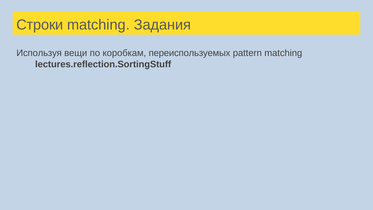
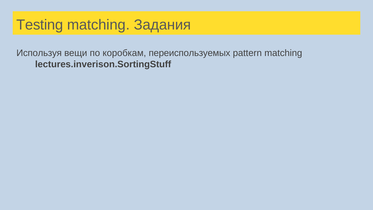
Строки: Строки -> Testing
lectures.reflection.SortingStuff: lectures.reflection.SortingStuff -> lectures.inverison.SortingStuff
